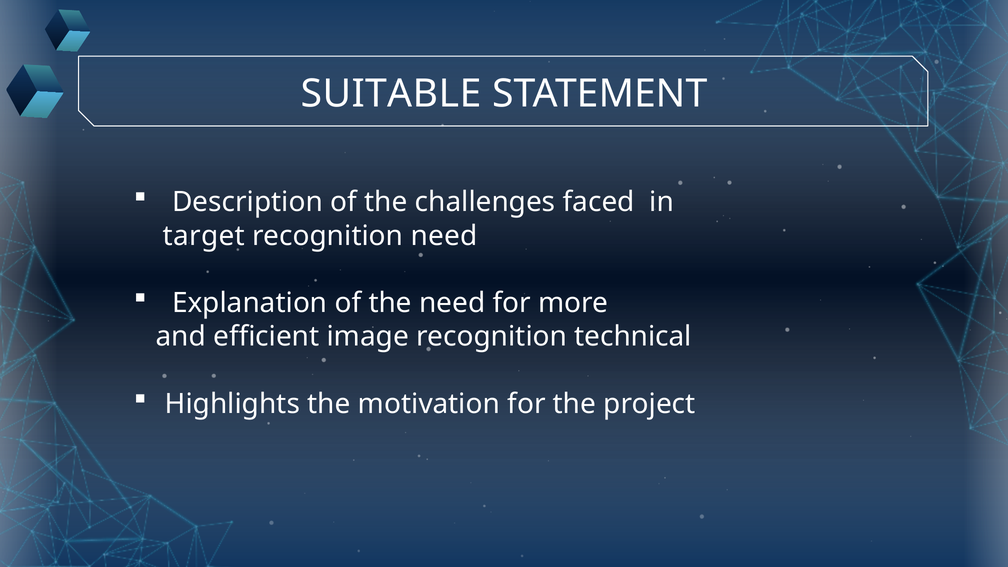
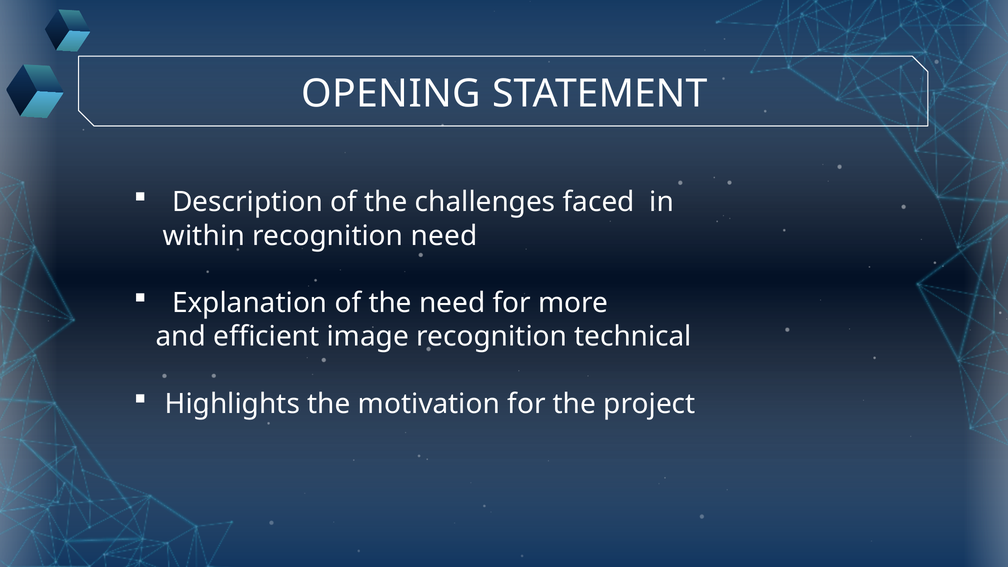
SUITABLE: SUITABLE -> OPENING
target: target -> within
